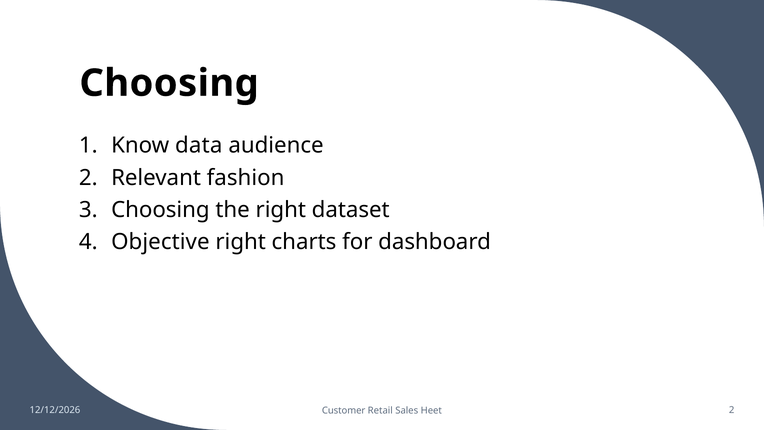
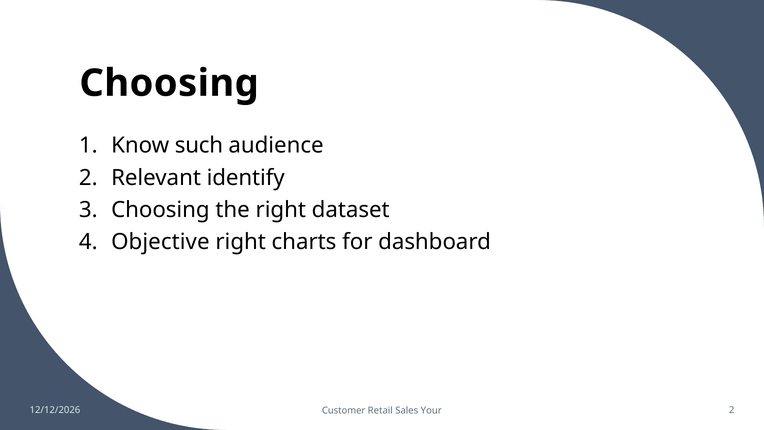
data: data -> such
fashion: fashion -> identify
Heet: Heet -> Your
